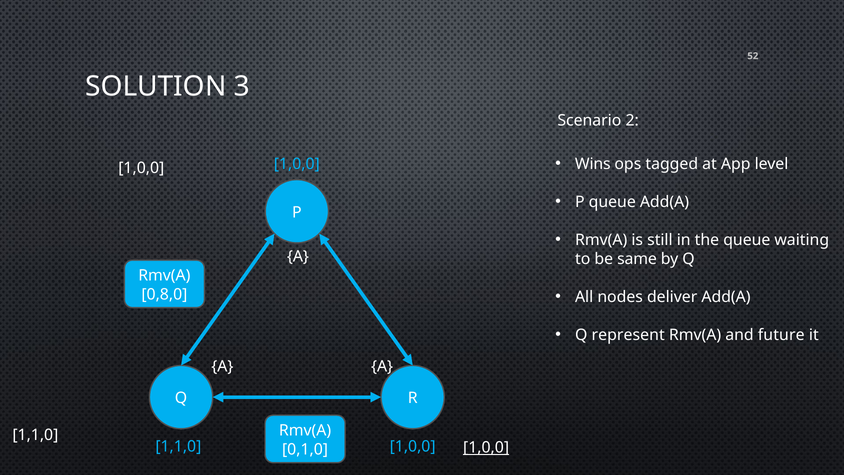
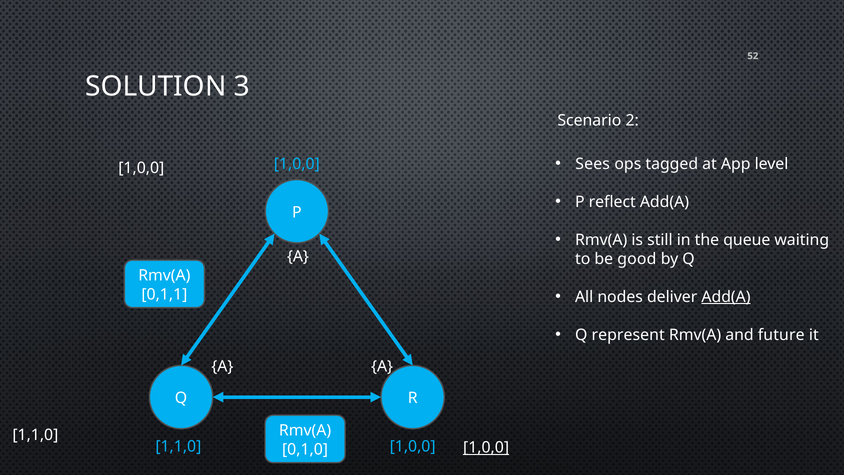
Wins: Wins -> Sees
P queue: queue -> reflect
same: same -> good
Add(A at (726, 297) underline: none -> present
0,8,0: 0,8,0 -> 0,1,1
